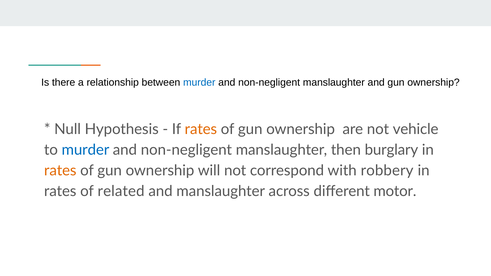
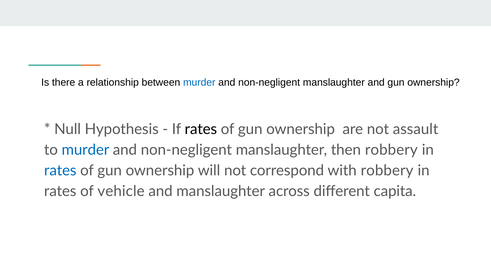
rates at (201, 129) colour: orange -> black
vehicle: vehicle -> assault
then burglary: burglary -> robbery
rates at (60, 171) colour: orange -> blue
related: related -> vehicle
motor: motor -> capita
